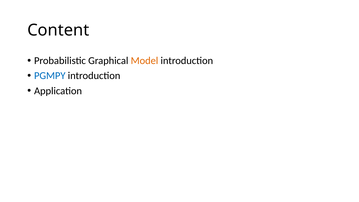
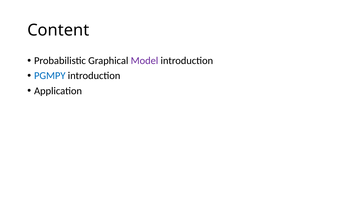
Model colour: orange -> purple
